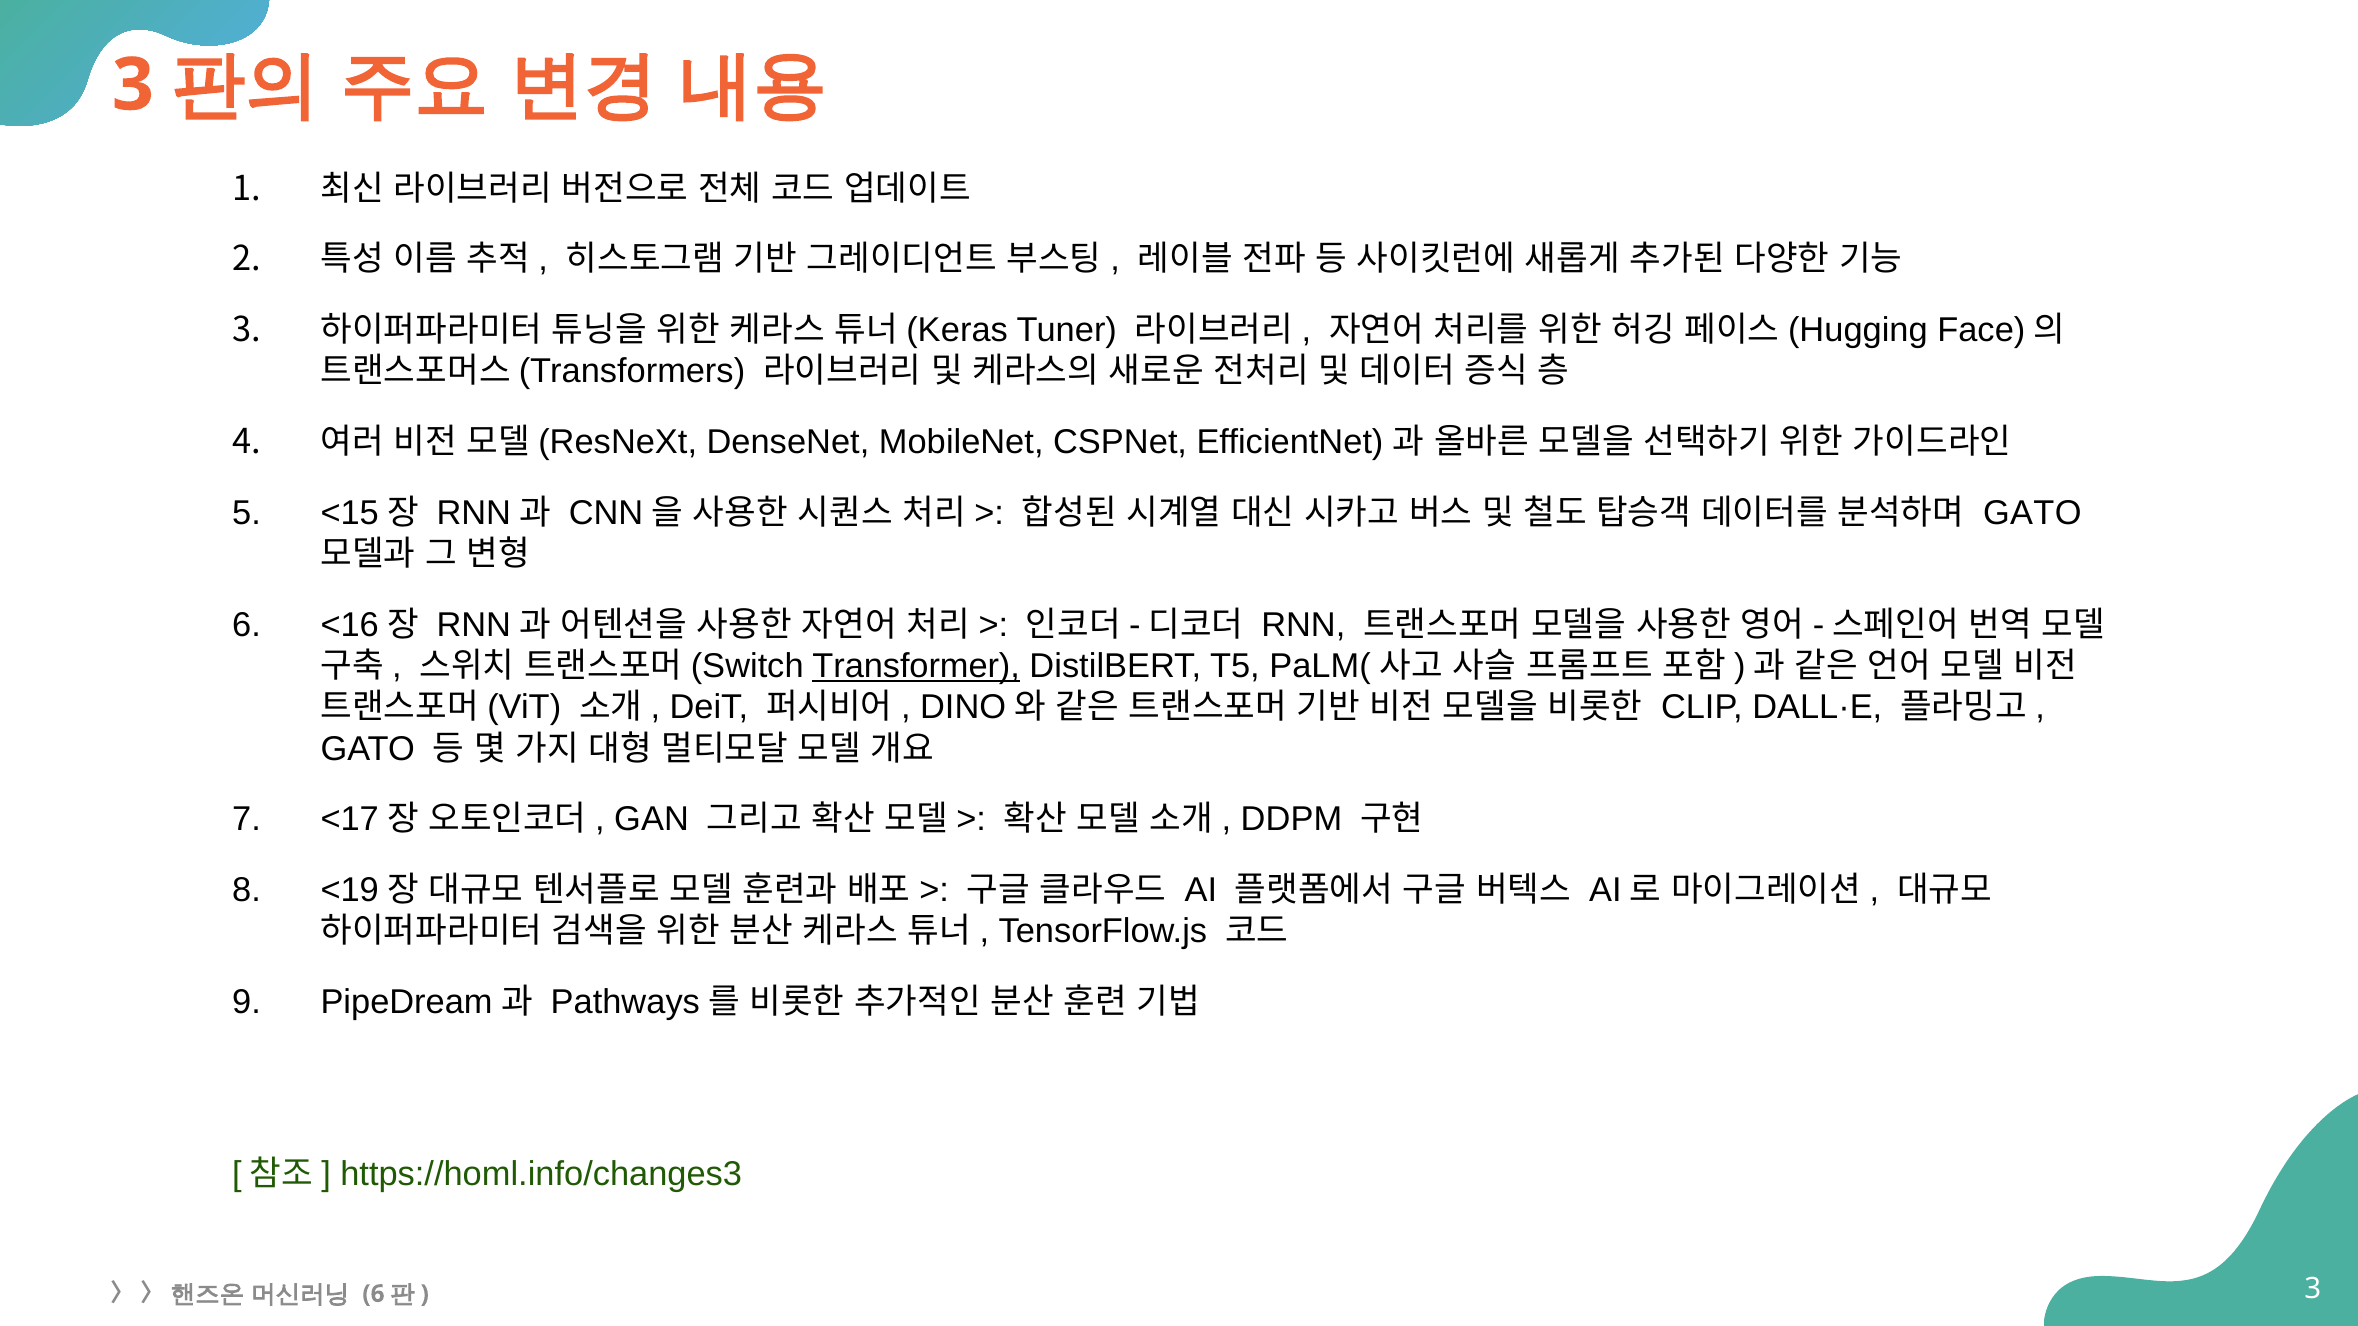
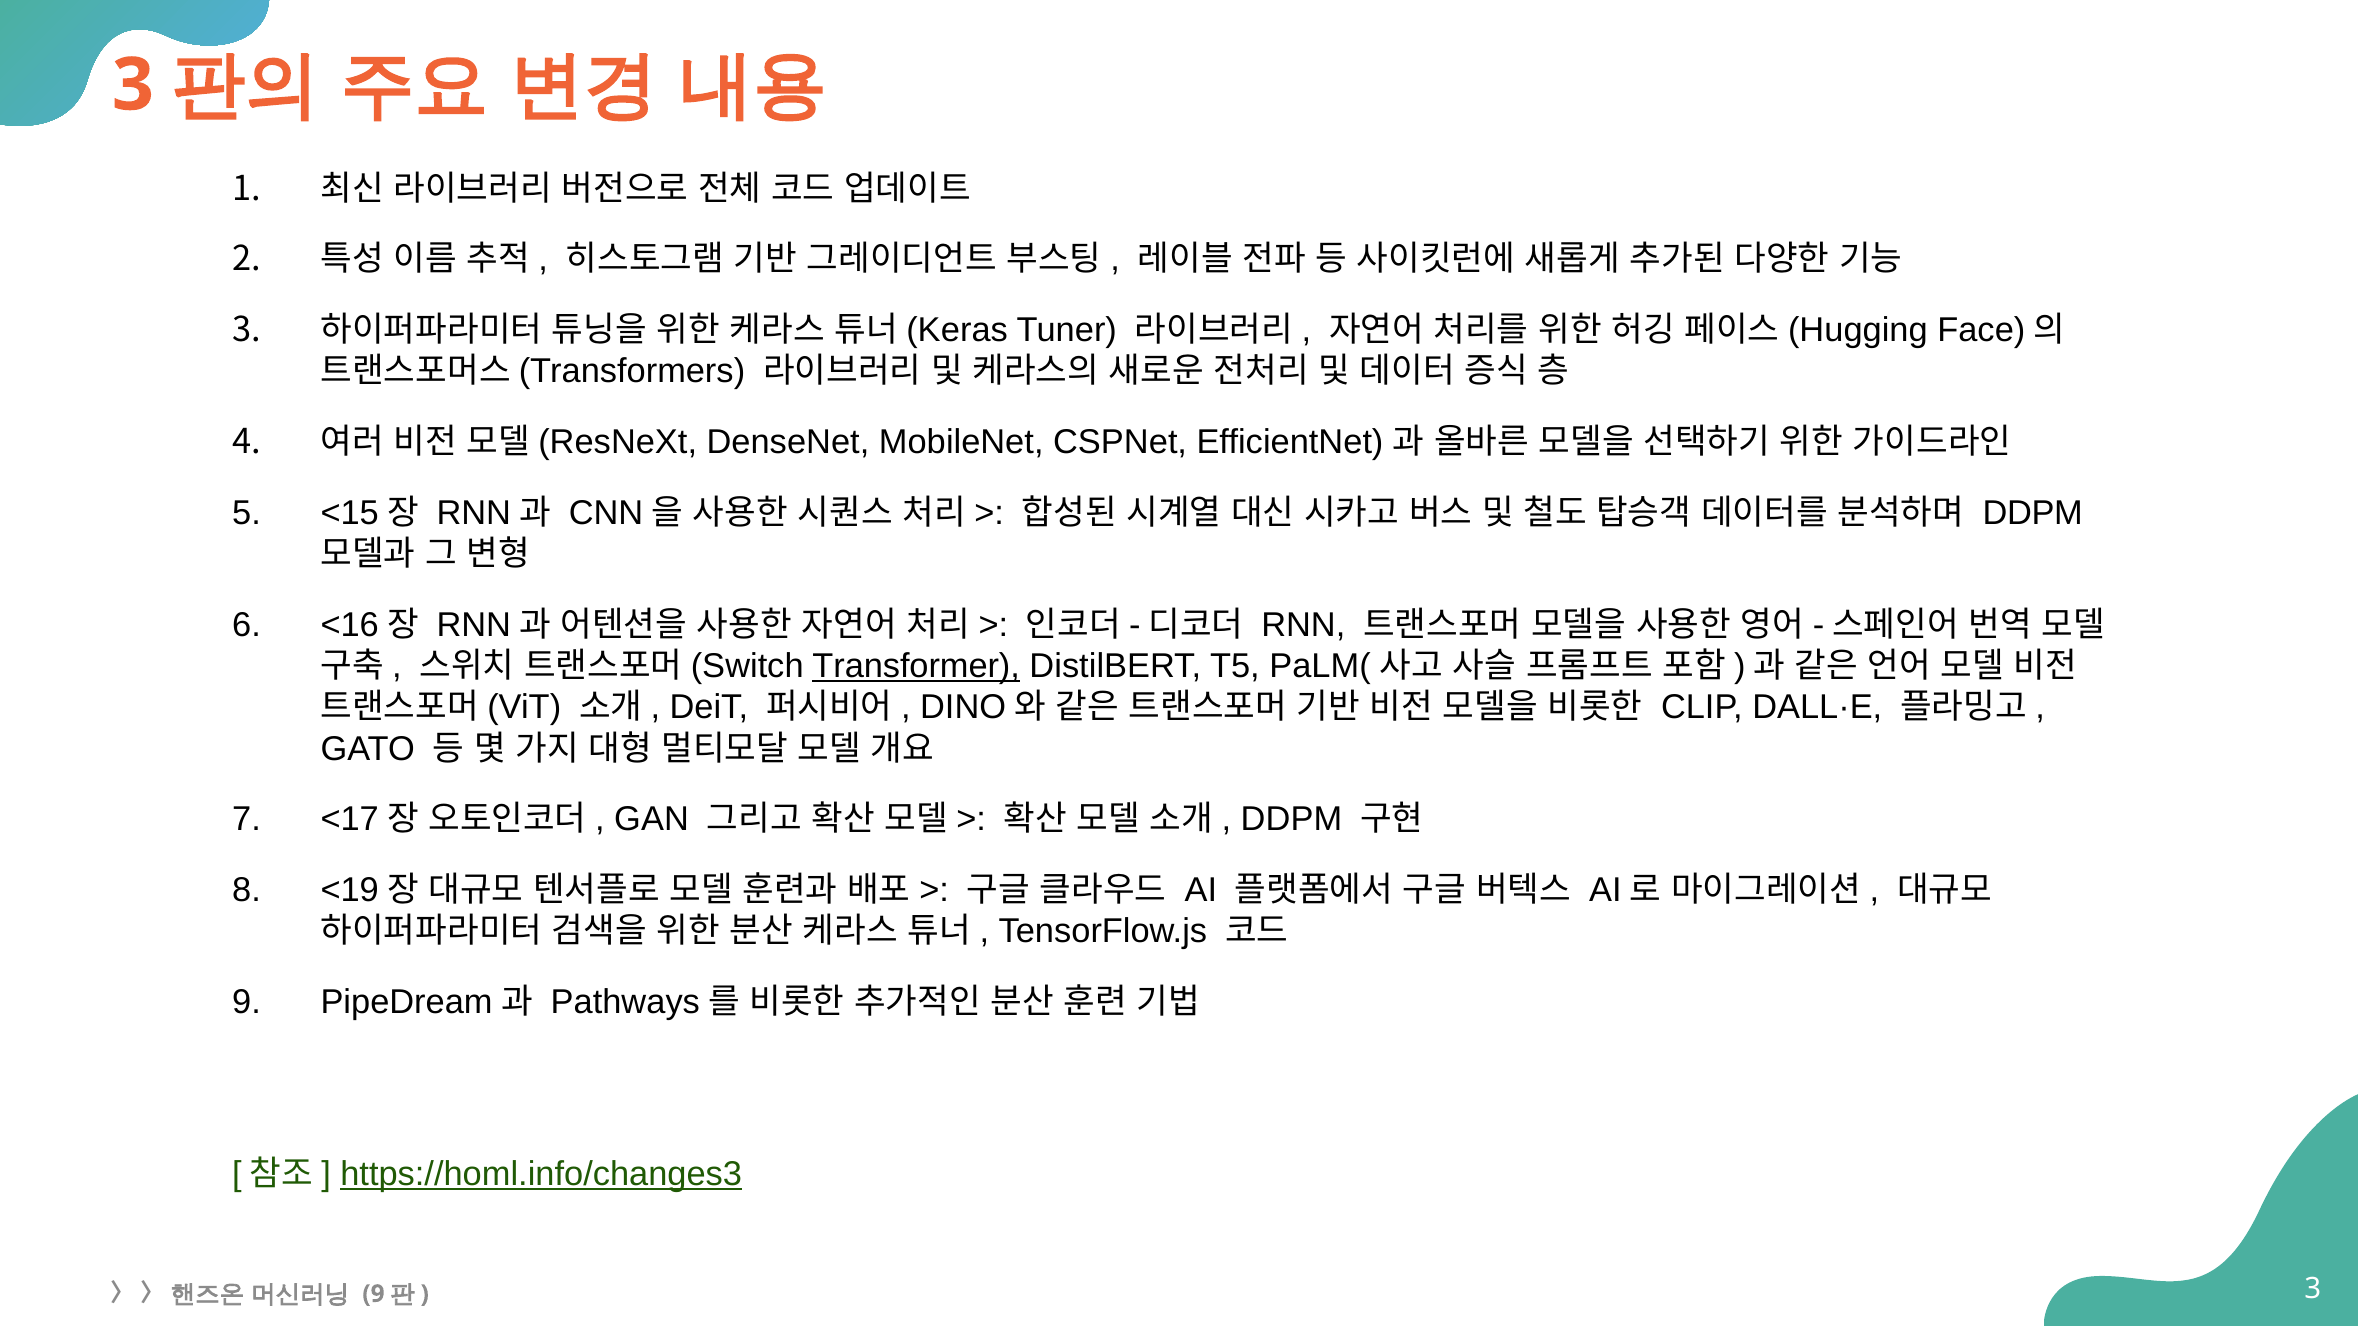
GATO at (2032, 513): GATO -> DDPM
https://homl.info/changes3 underline: none -> present
6 at (373, 1294): 6 -> 9
